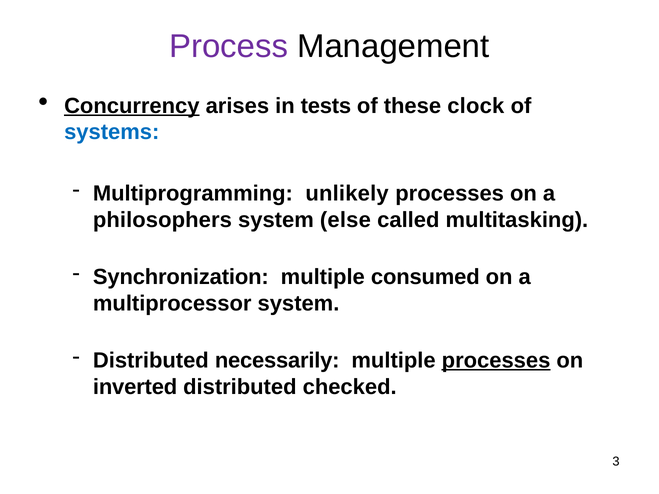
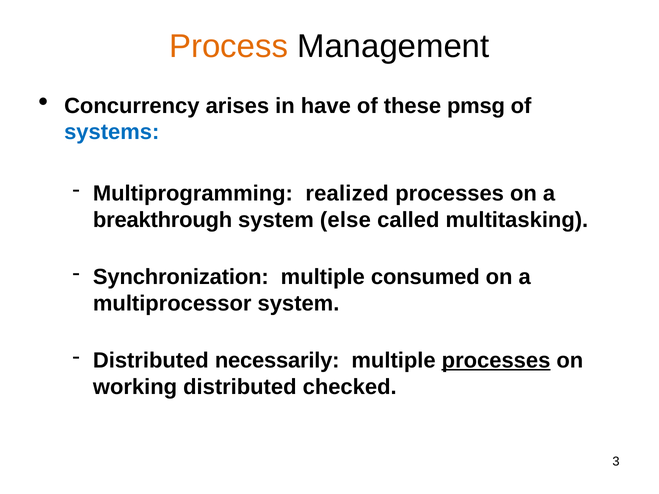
Process colour: purple -> orange
Concurrency underline: present -> none
tests: tests -> have
clock: clock -> pmsg
unlikely: unlikely -> realized
philosophers: philosophers -> breakthrough
inverted: inverted -> working
